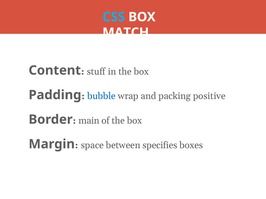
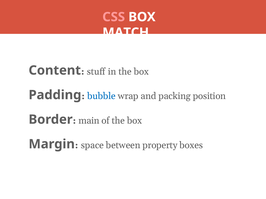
CSS colour: light blue -> pink
positive: positive -> position
specifies: specifies -> property
